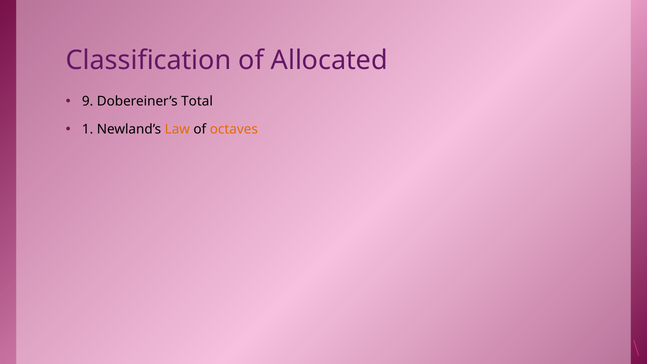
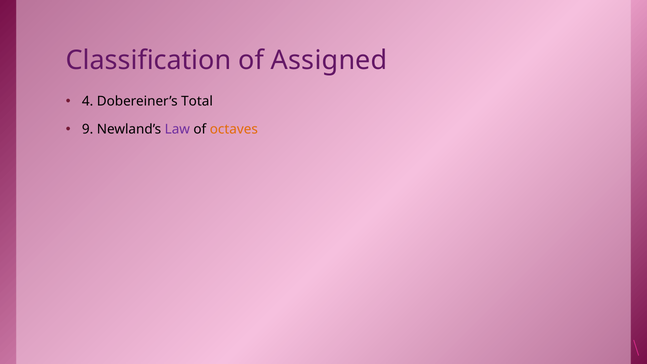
Allocated: Allocated -> Assigned
9: 9 -> 4
1: 1 -> 9
Law colour: orange -> purple
